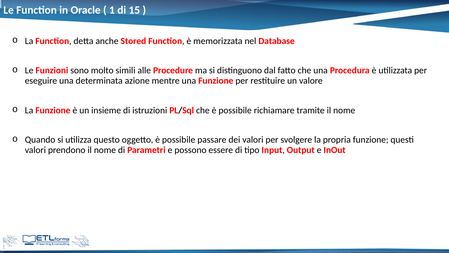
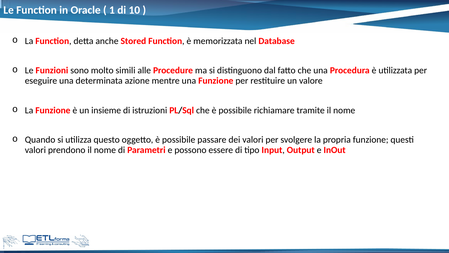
15: 15 -> 10
